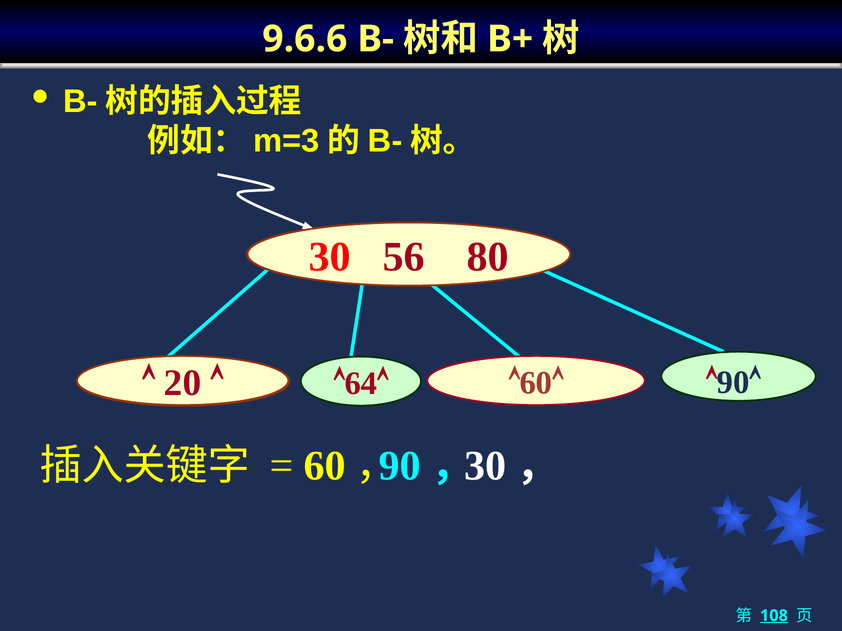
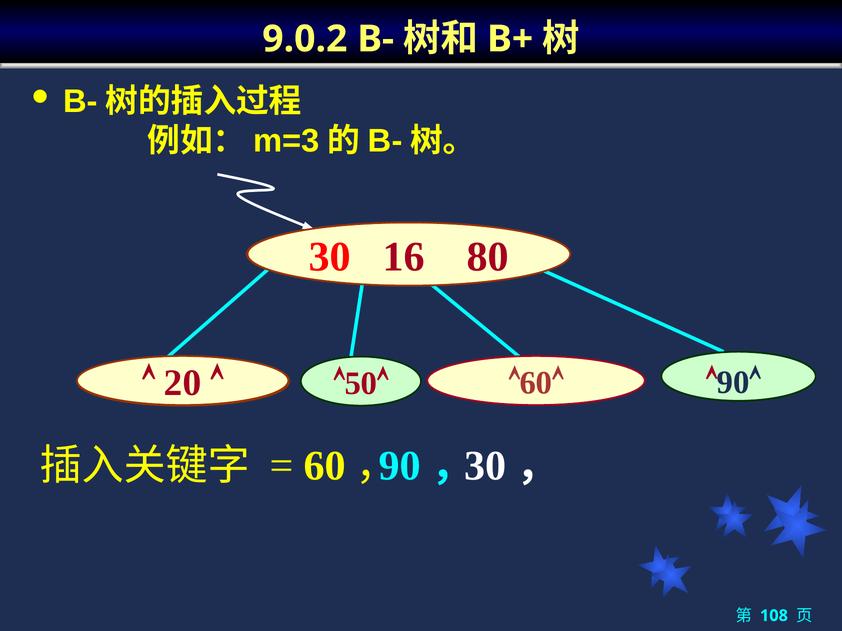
9.6.6: 9.6.6 -> 9.0.2
56: 56 -> 16
64 at (361, 384): 64 -> 50
108 underline: present -> none
